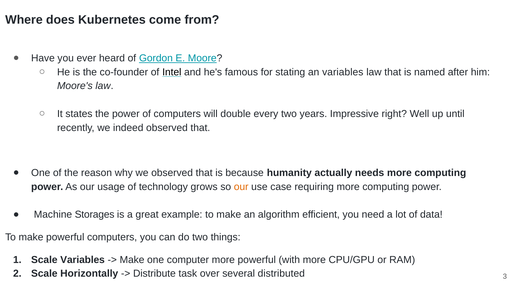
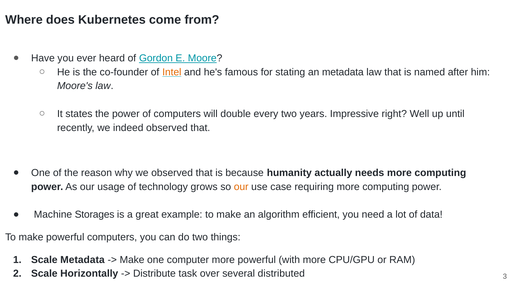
Intel colour: black -> orange
an variables: variables -> metadata
Scale Variables: Variables -> Metadata
